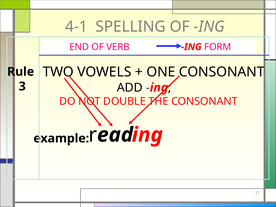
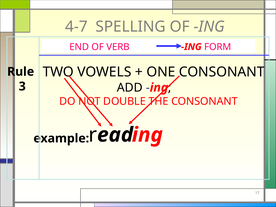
4-1: 4-1 -> 4-7
